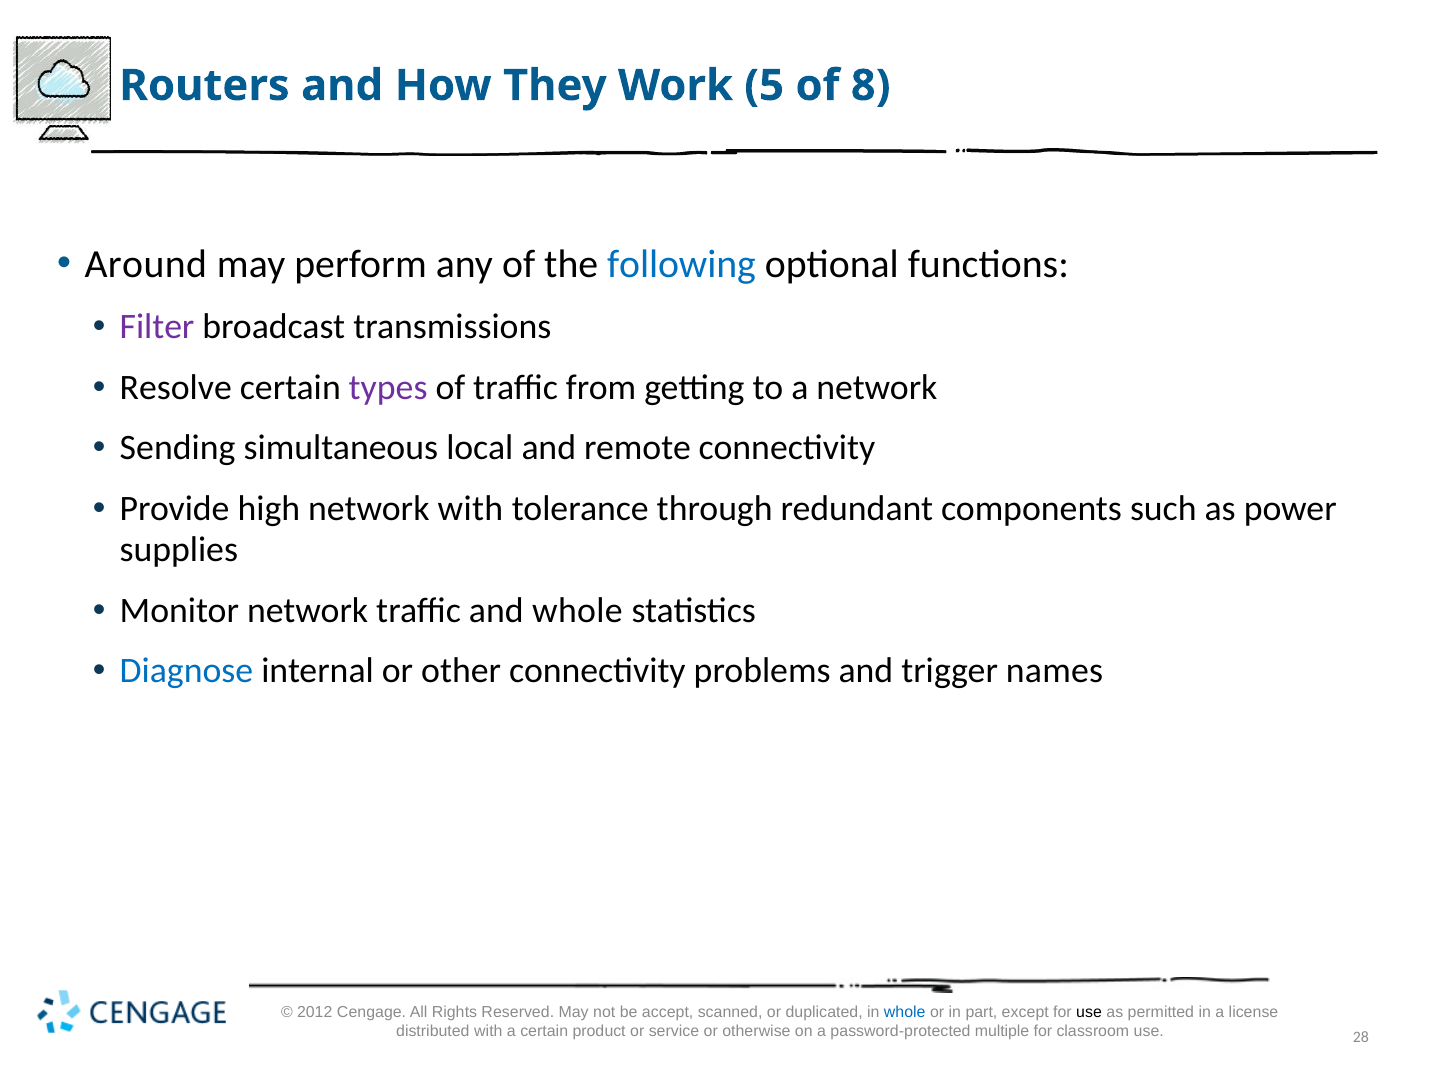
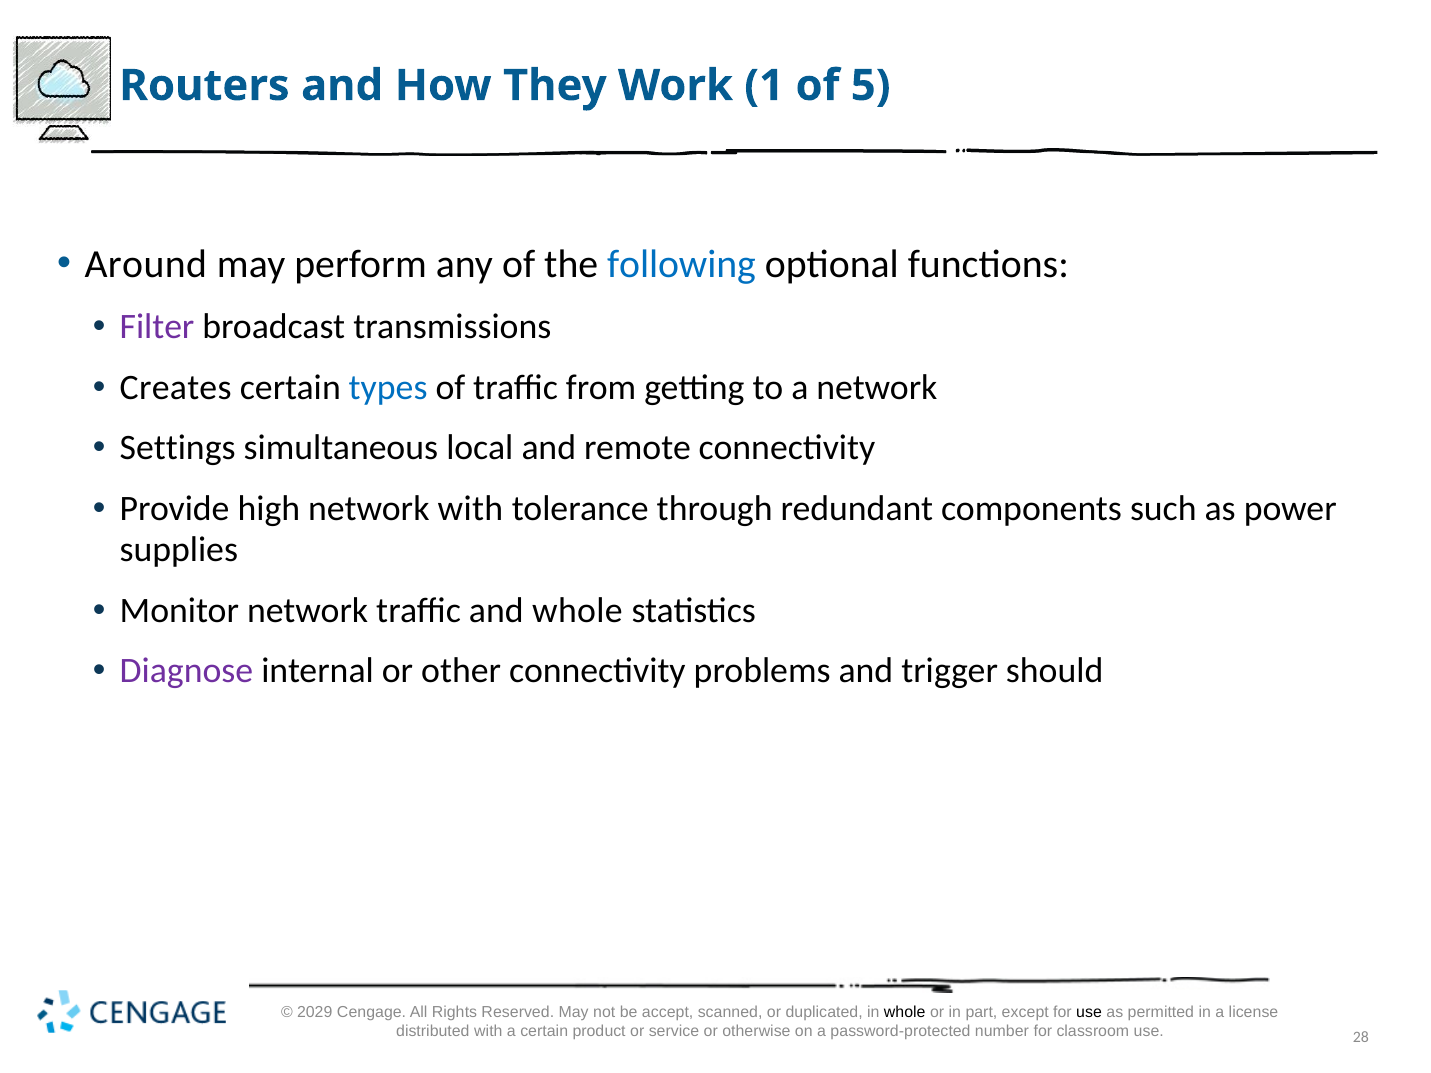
5: 5 -> 1
8: 8 -> 5
Resolve: Resolve -> Creates
types colour: purple -> blue
Sending: Sending -> Settings
Diagnose colour: blue -> purple
names: names -> should
2012: 2012 -> 2029
whole at (905, 1012) colour: blue -> black
multiple: multiple -> number
